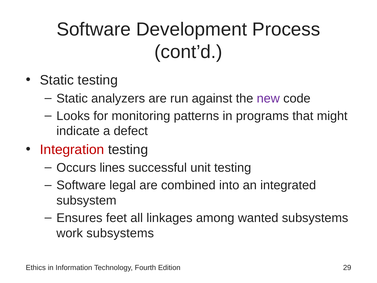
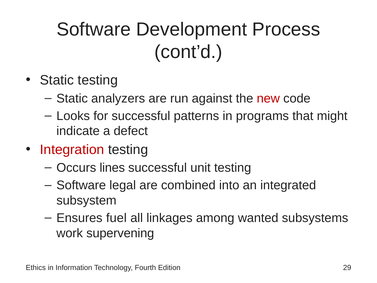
new colour: purple -> red
for monitoring: monitoring -> successful
feet: feet -> fuel
work subsystems: subsystems -> supervening
